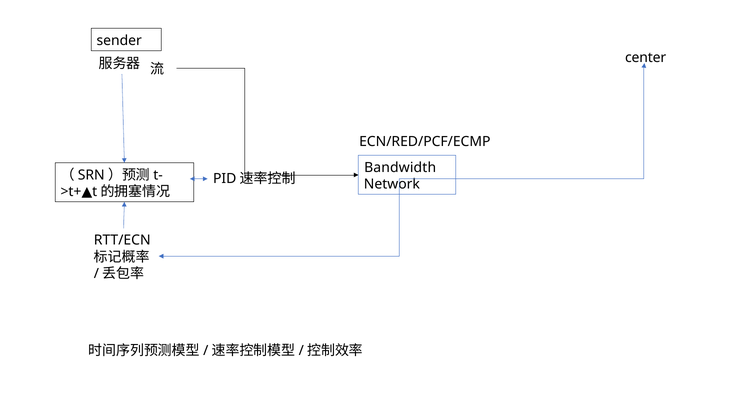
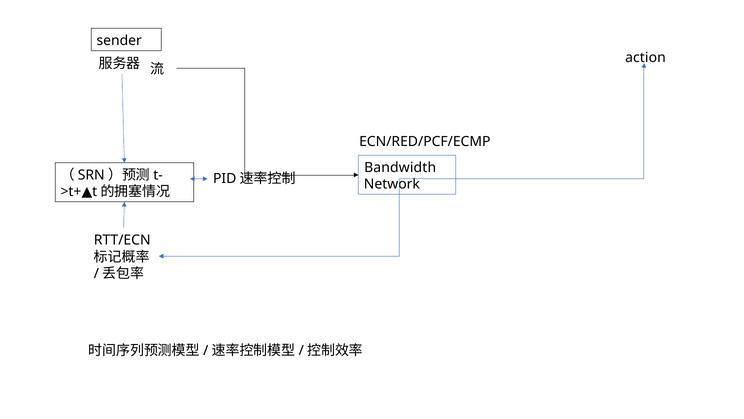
center: center -> action
